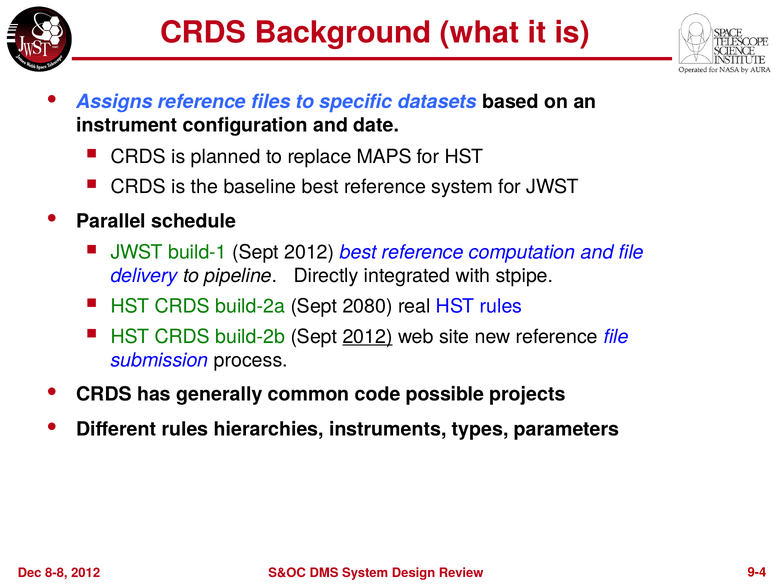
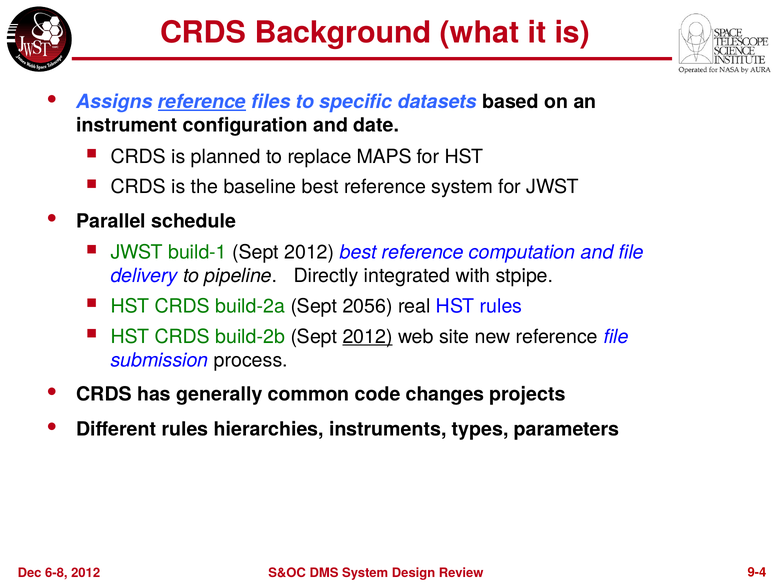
reference at (202, 102) underline: none -> present
2080: 2080 -> 2056
possible: possible -> changes
8-8: 8-8 -> 6-8
